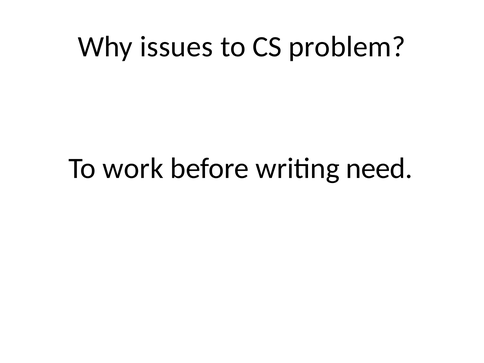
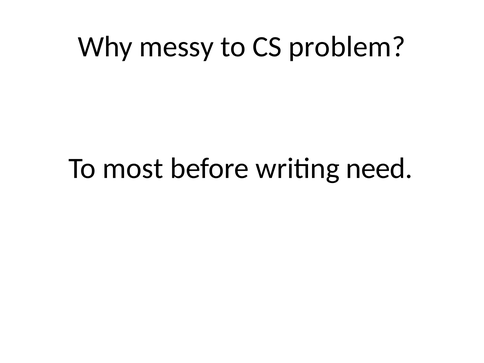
issues: issues -> messy
work: work -> most
